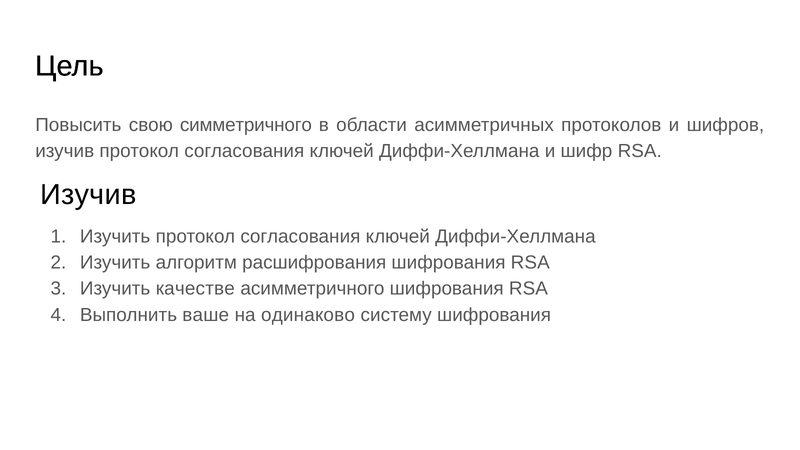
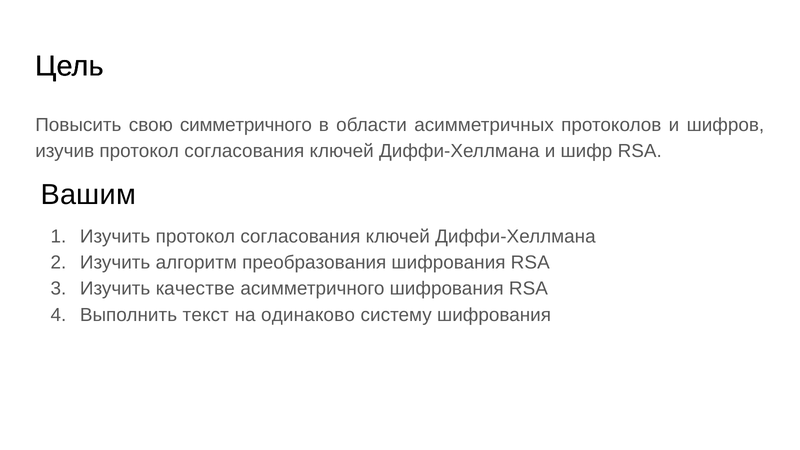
Изучив at (88, 195): Изучив -> Вашим
расшифрования: расшифрования -> преобразования
ваше: ваше -> текст
